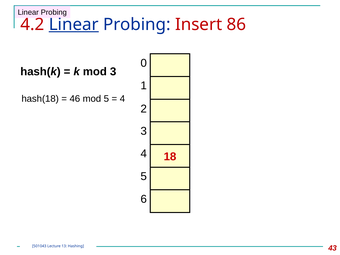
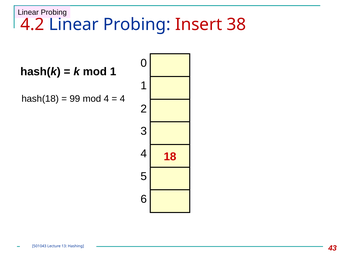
Linear at (74, 24) underline: present -> none
86: 86 -> 38
mod 3: 3 -> 1
46: 46 -> 99
mod 5: 5 -> 4
